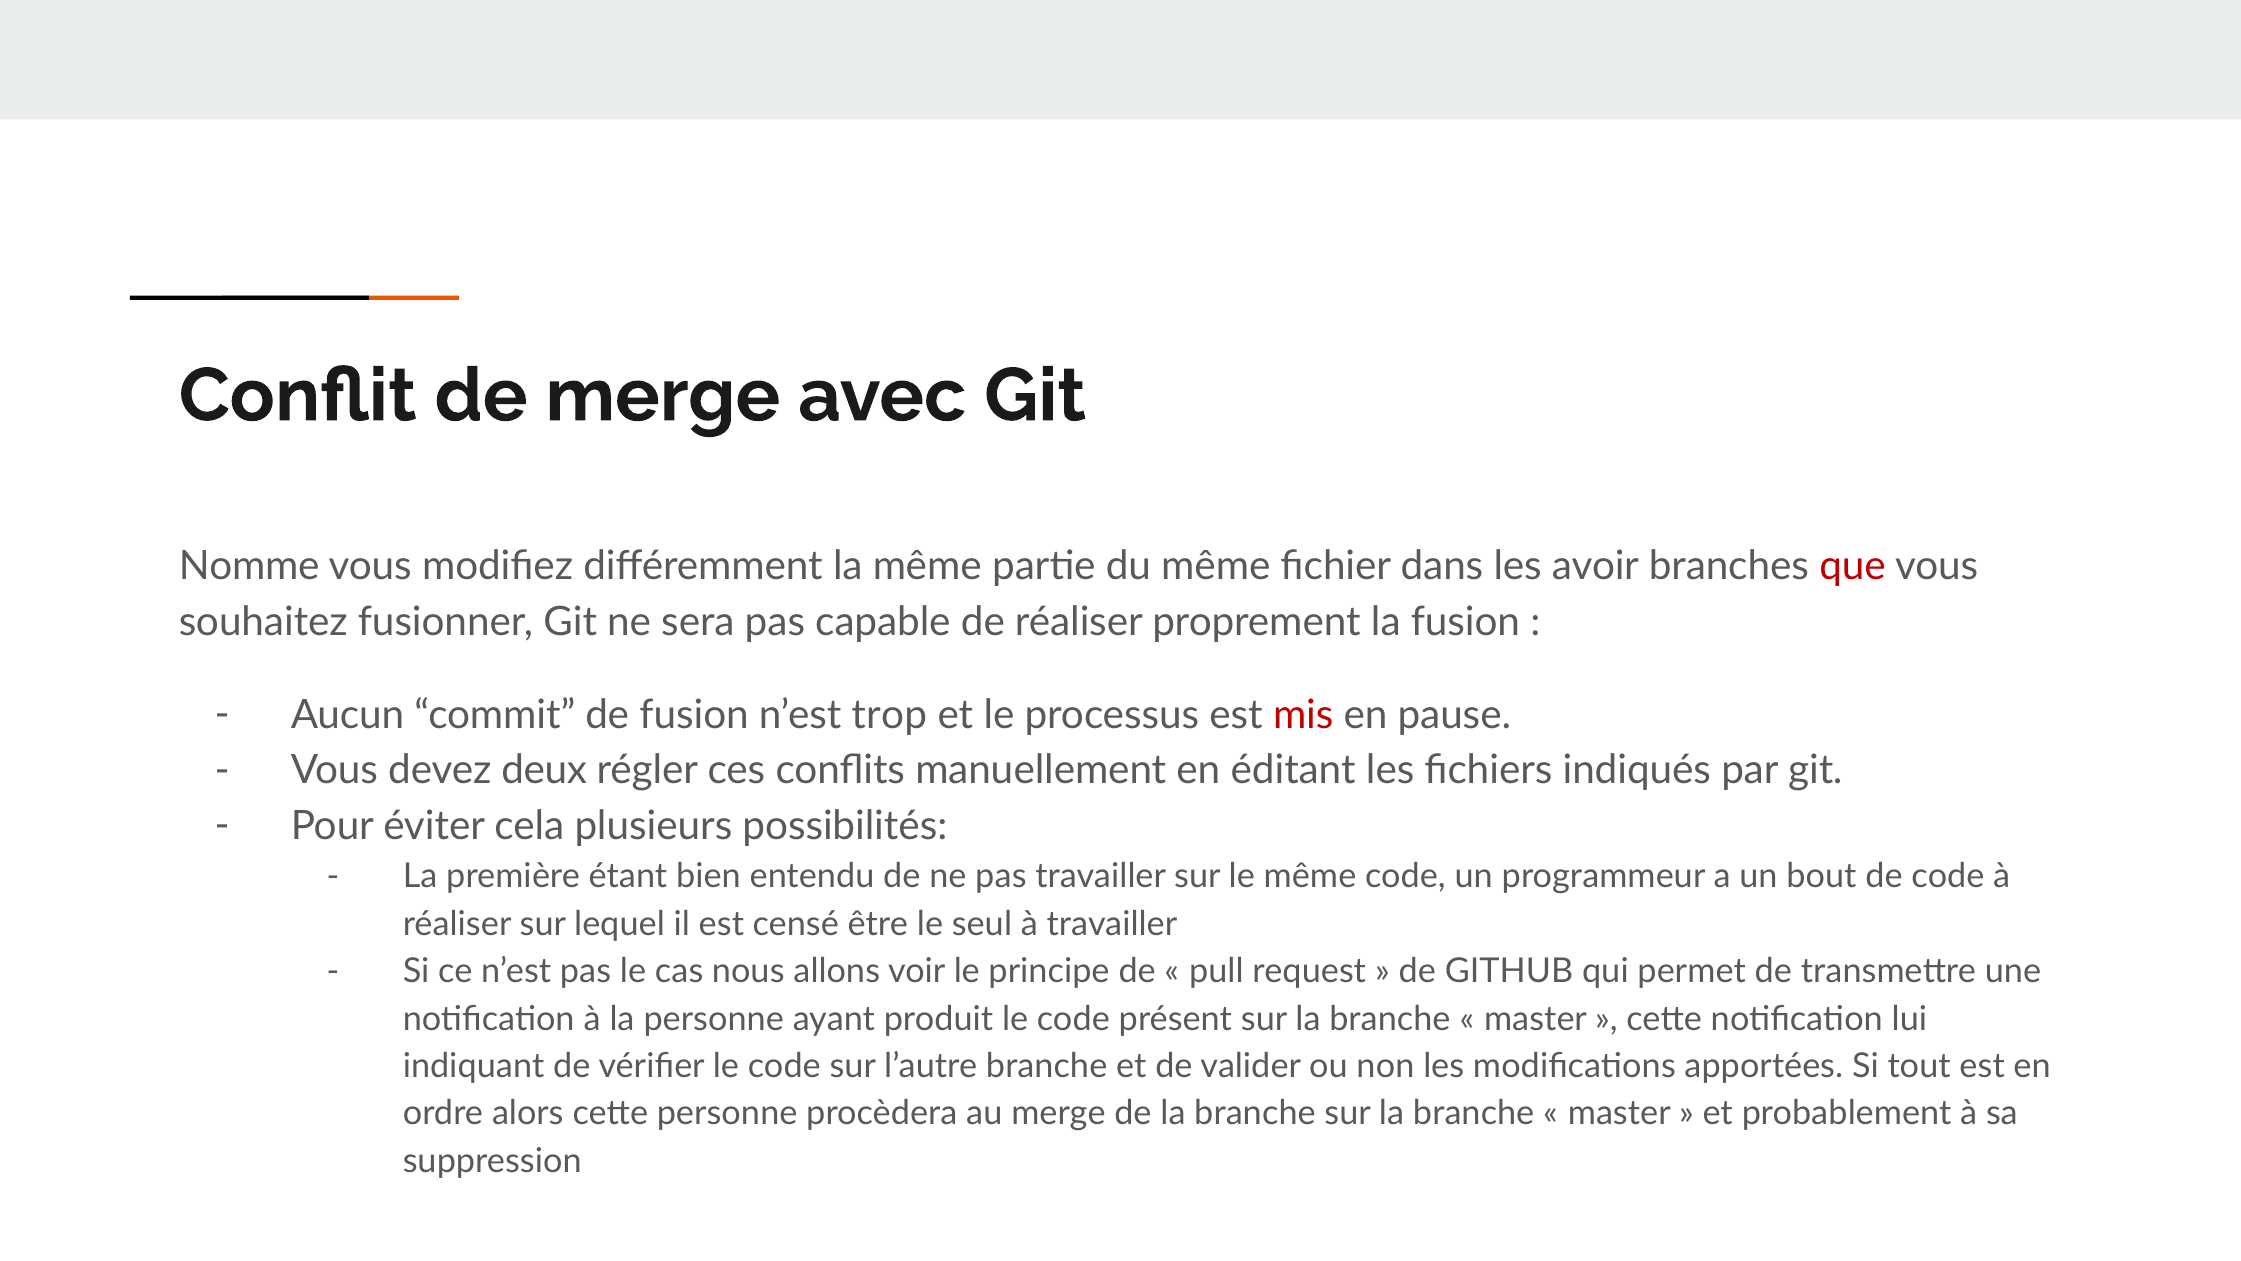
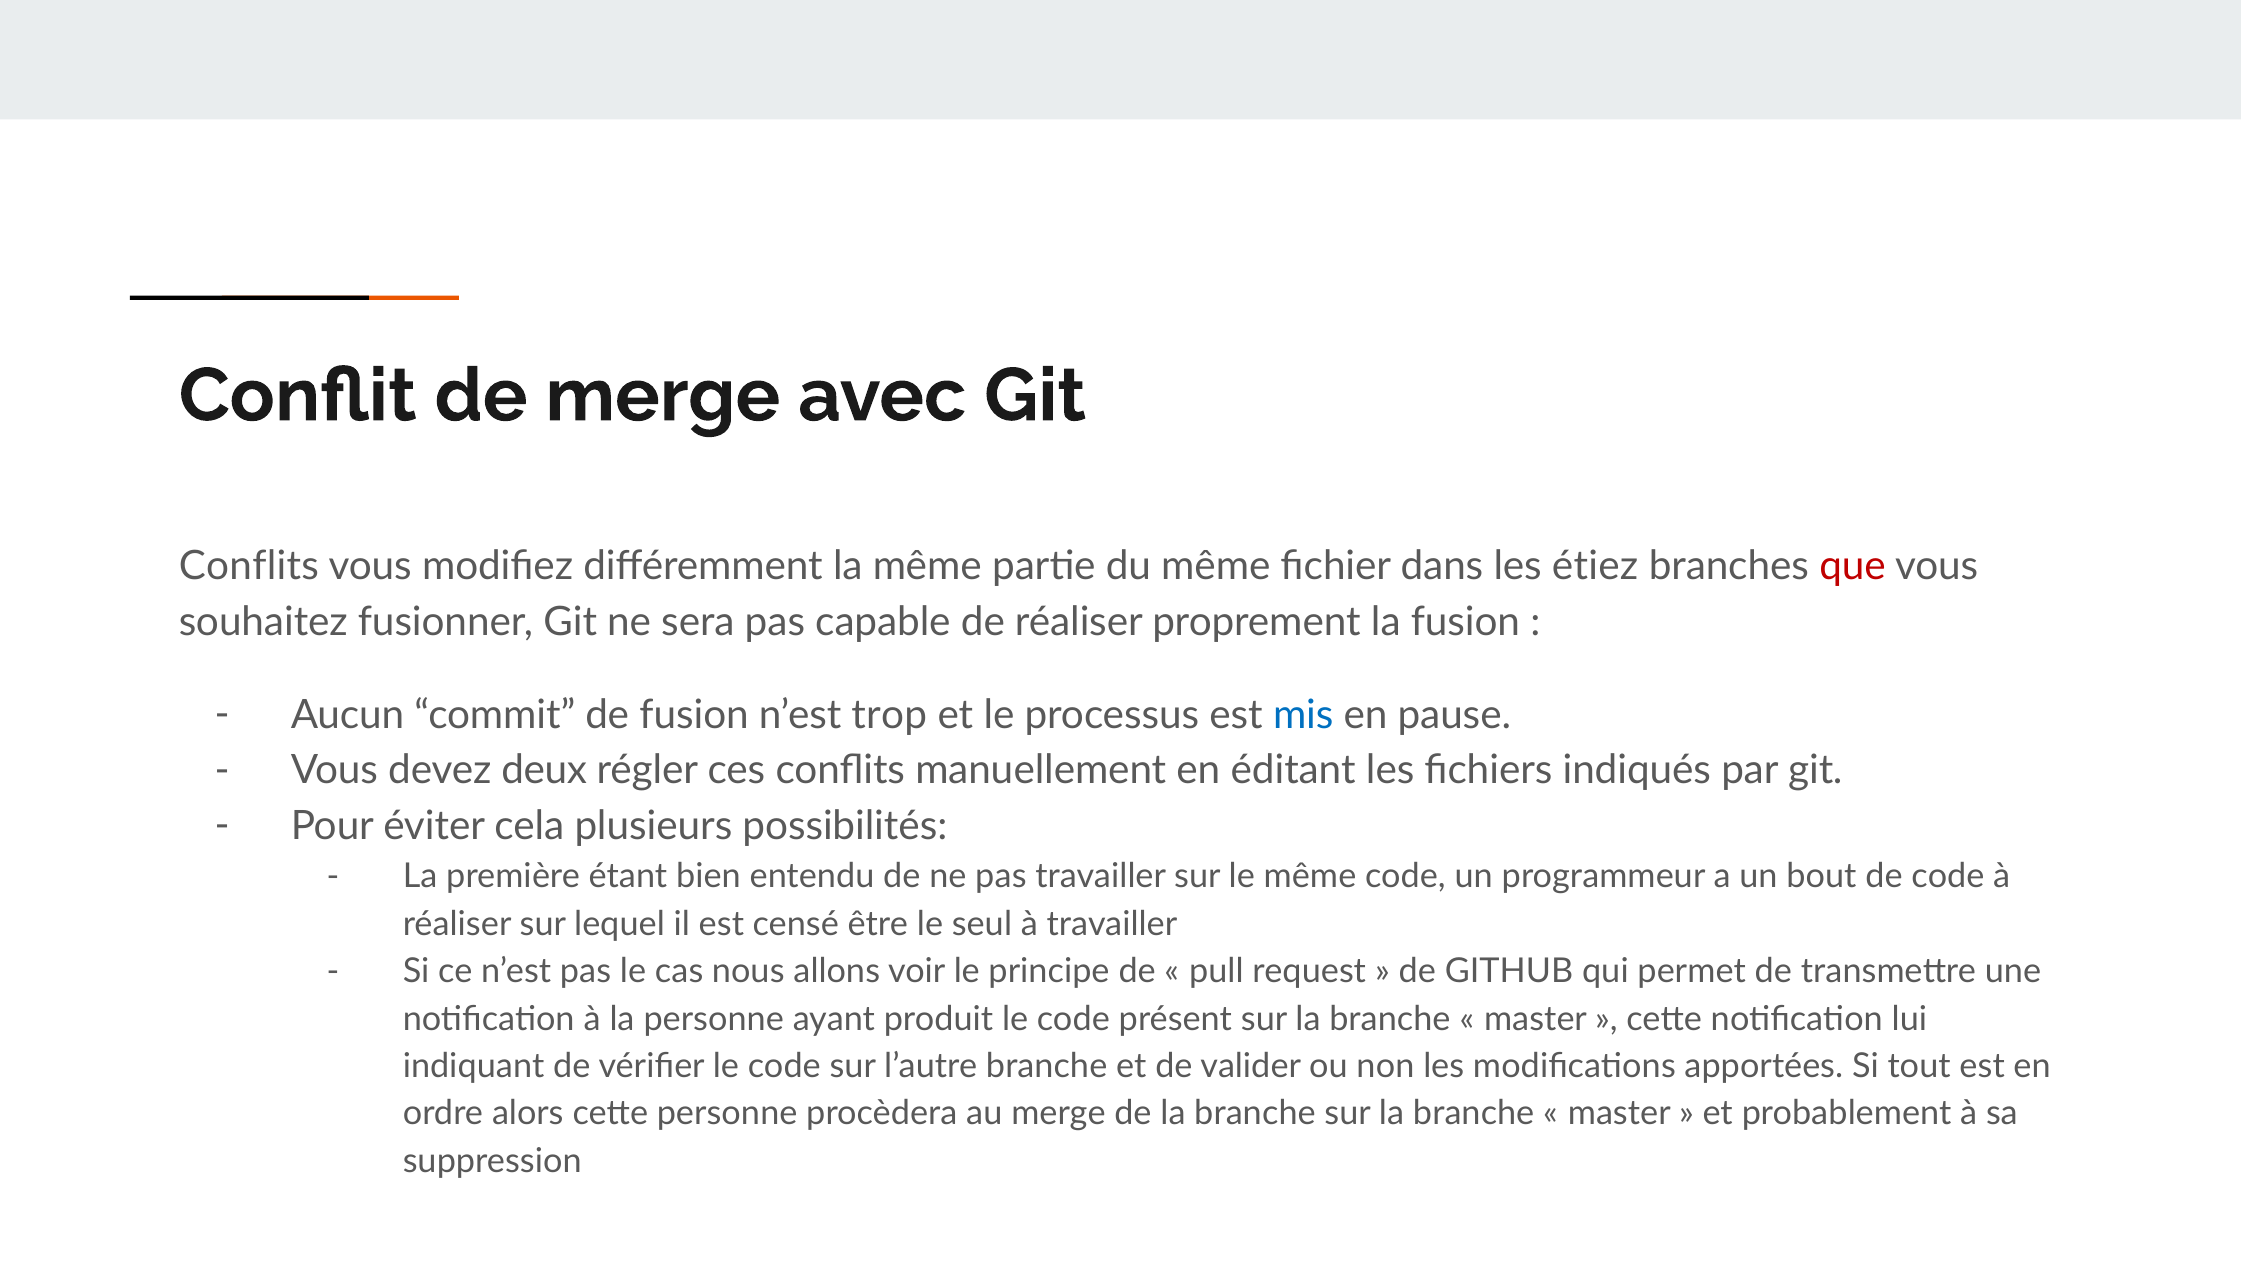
Nomme at (249, 566): Nomme -> Conflits
avoir: avoir -> étiez
mis colour: red -> blue
